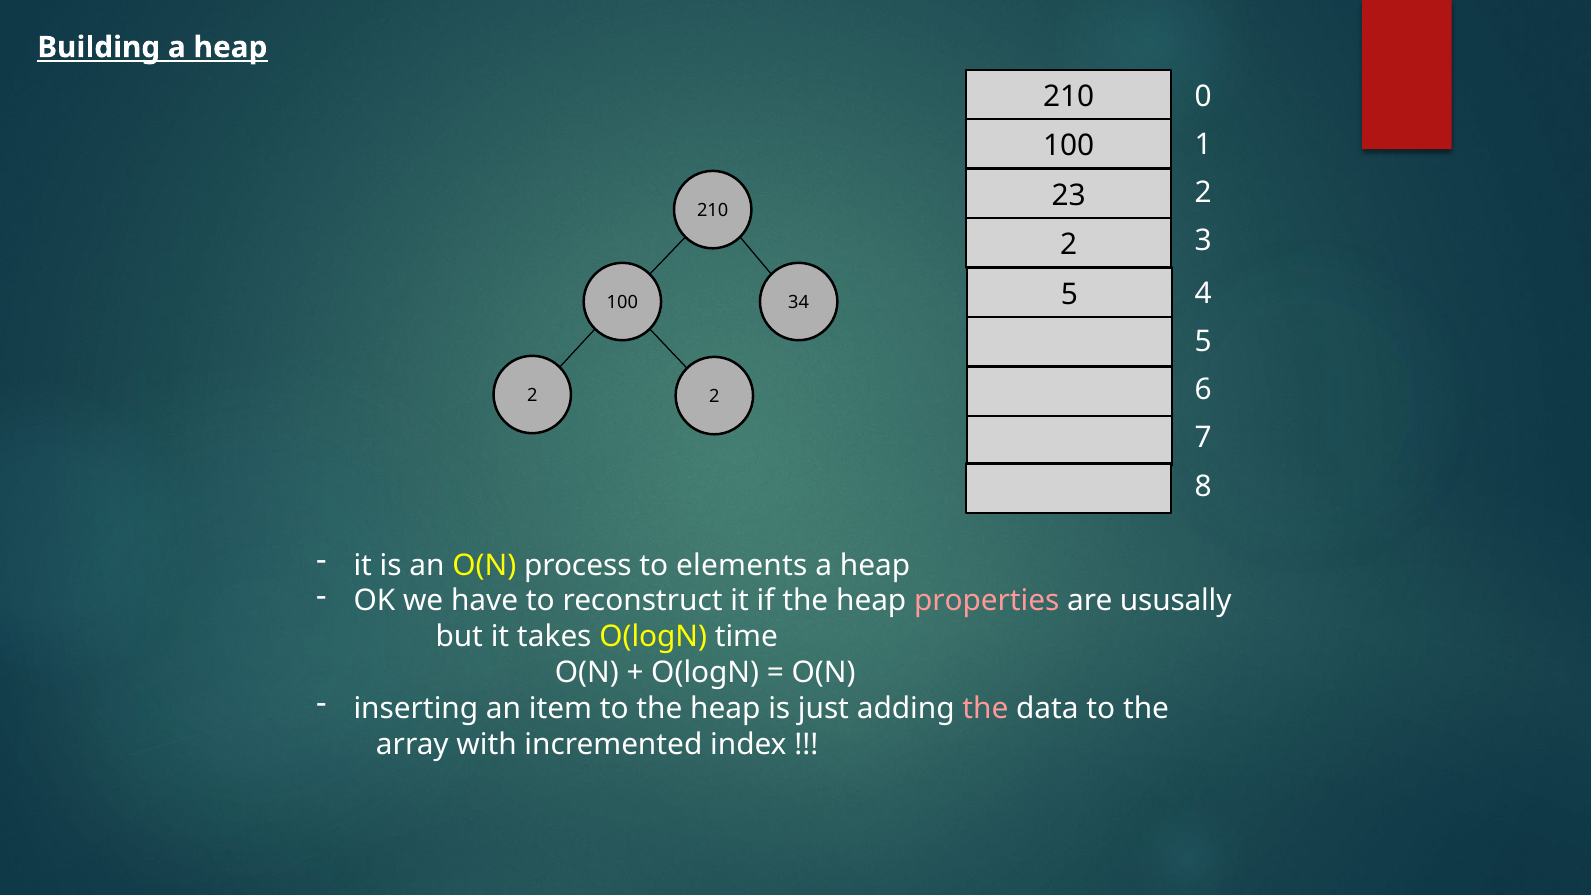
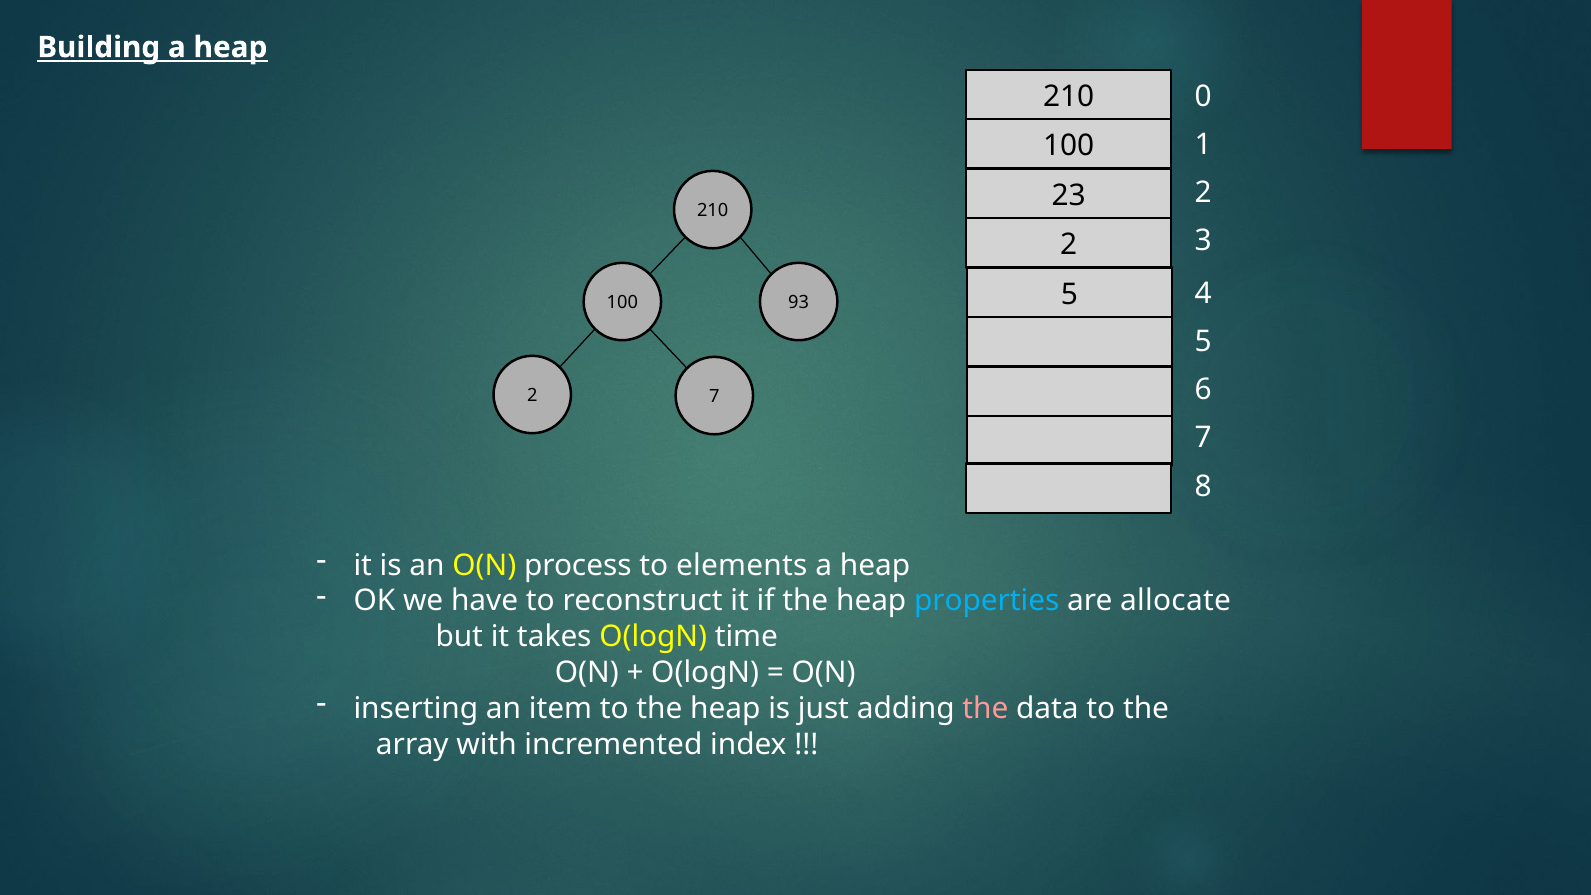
34: 34 -> 93
2 2: 2 -> 7
properties colour: pink -> light blue
ususally: ususally -> allocate
